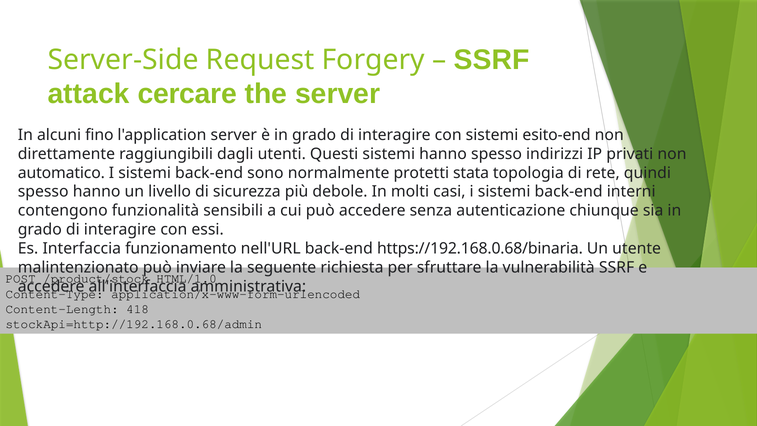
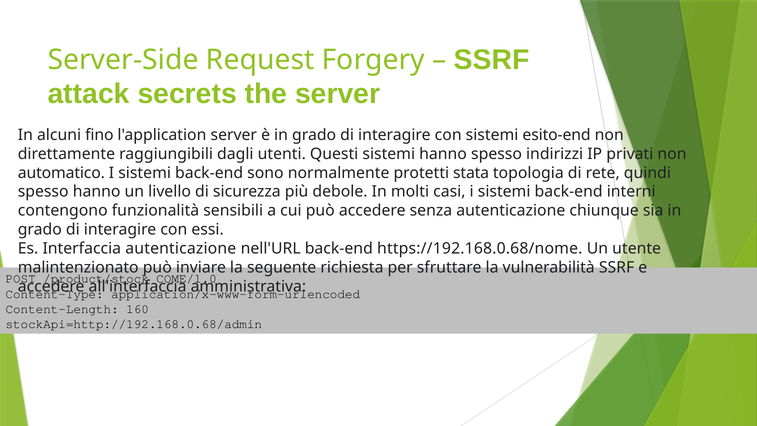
cercare: cercare -> secrets
Interfaccia funzionamento: funzionamento -> autenticazione
https://192.168.0.68/binaria: https://192.168.0.68/binaria -> https://192.168.0.68/nome
HTML/1.0: HTML/1.0 -> COME/1.0
418: 418 -> 160
